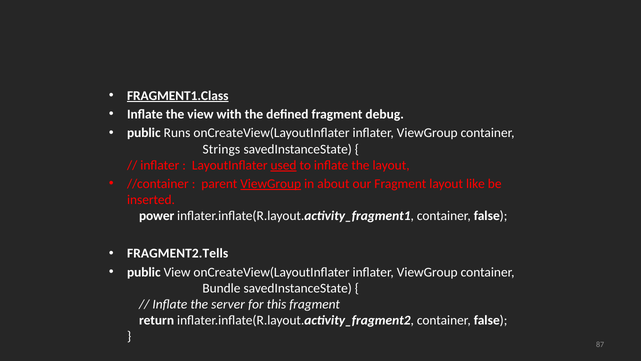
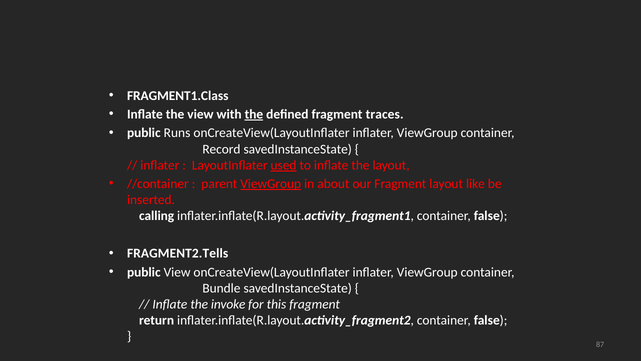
FRAGMENT1.Class underline: present -> none
the at (254, 114) underline: none -> present
debug: debug -> traces
Strings: Strings -> Record
power: power -> calling
server: server -> invoke
